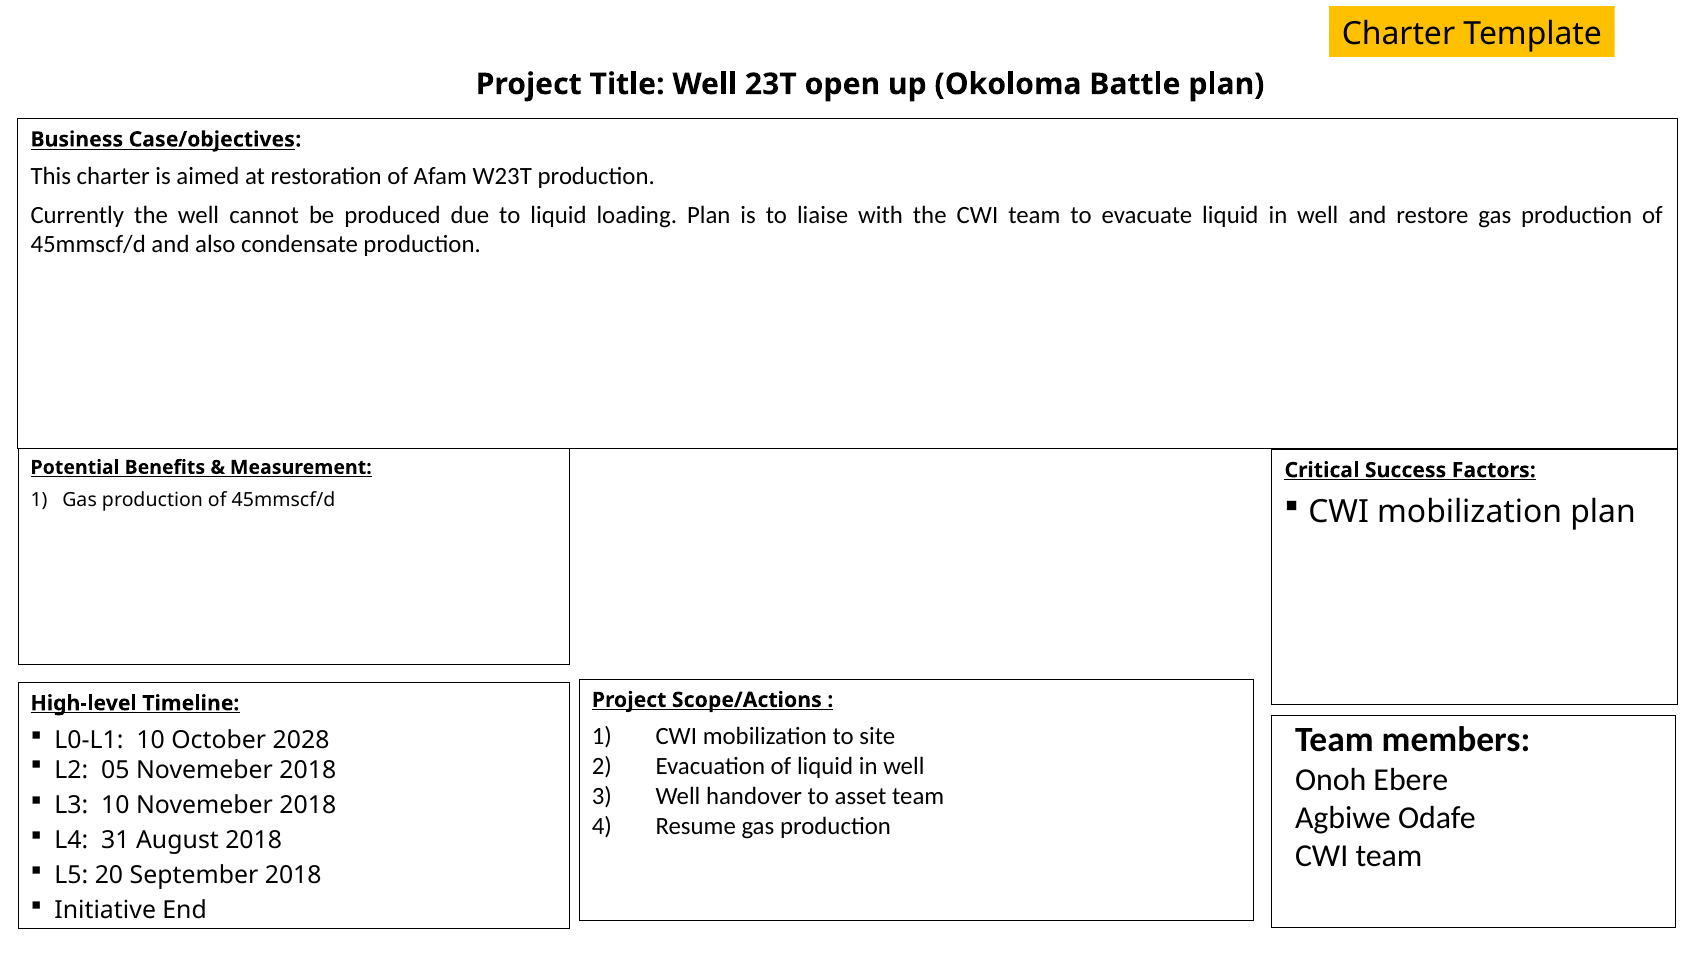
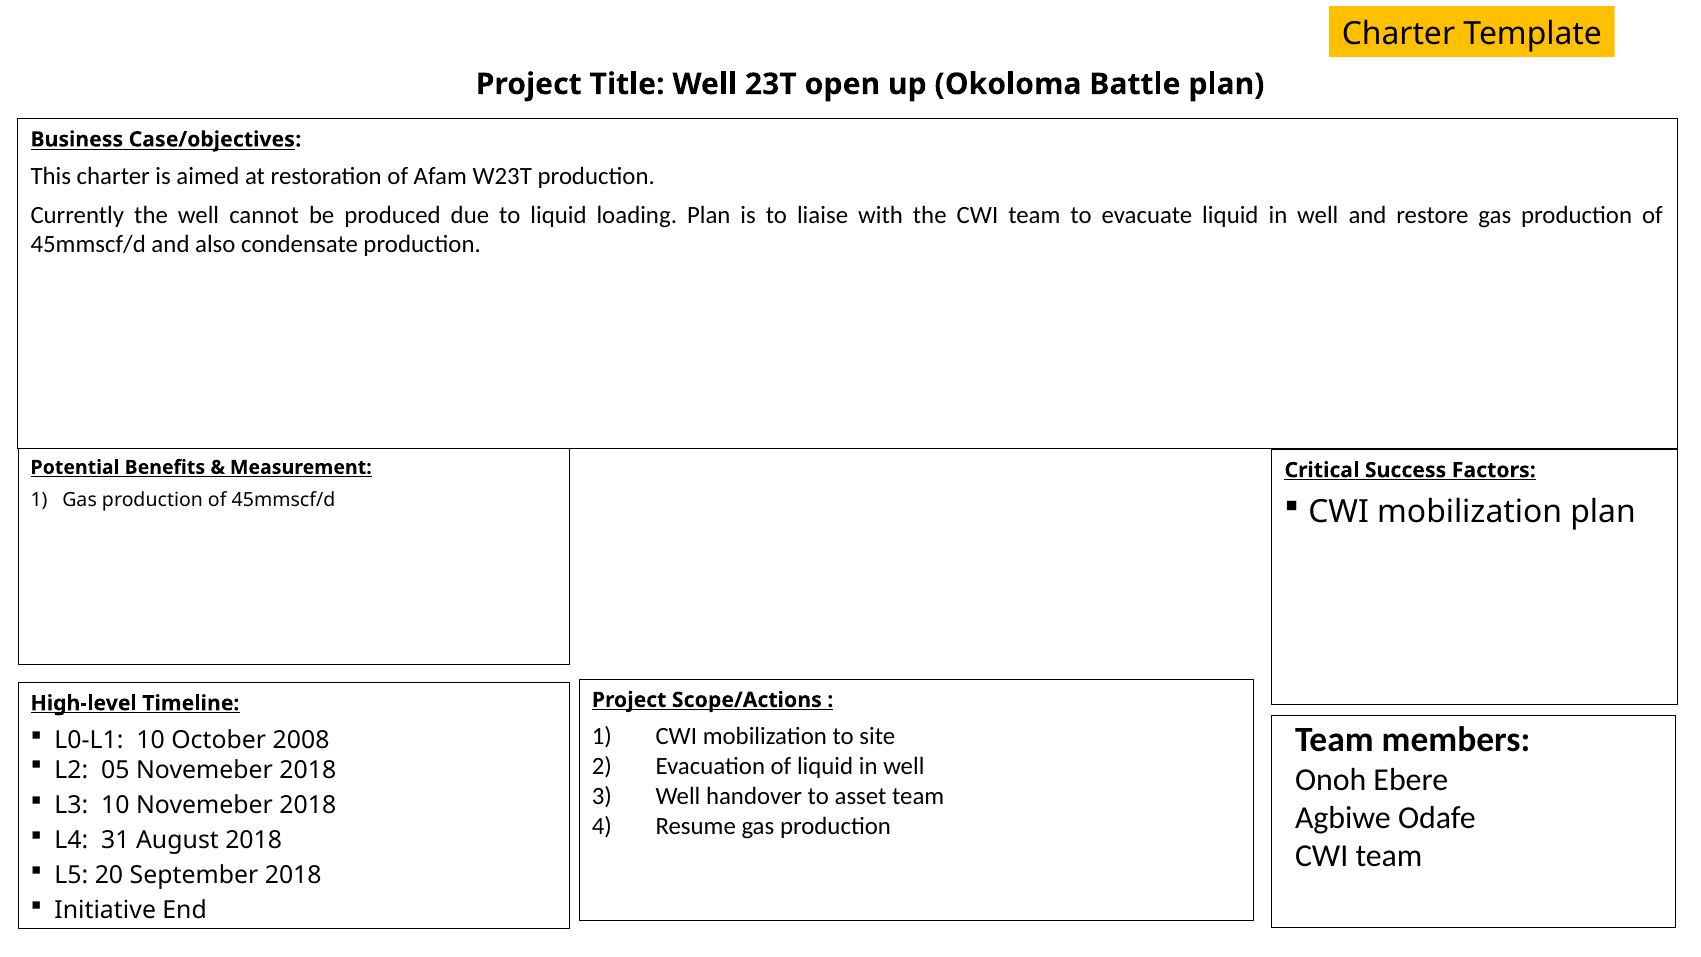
2028: 2028 -> 2008
